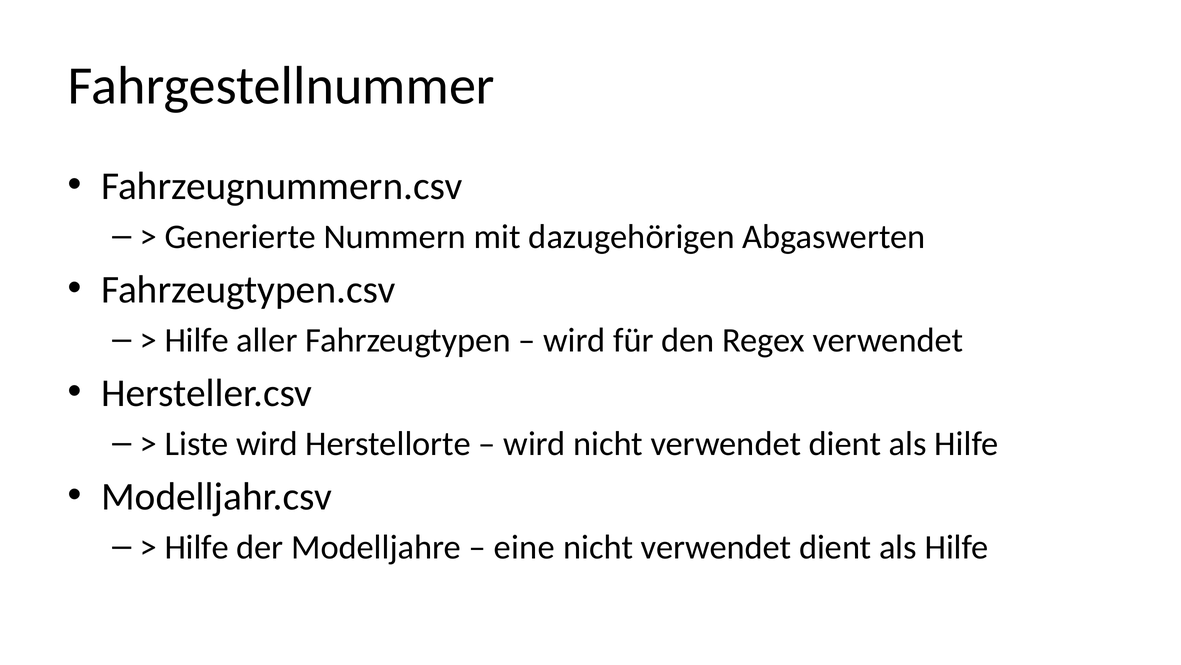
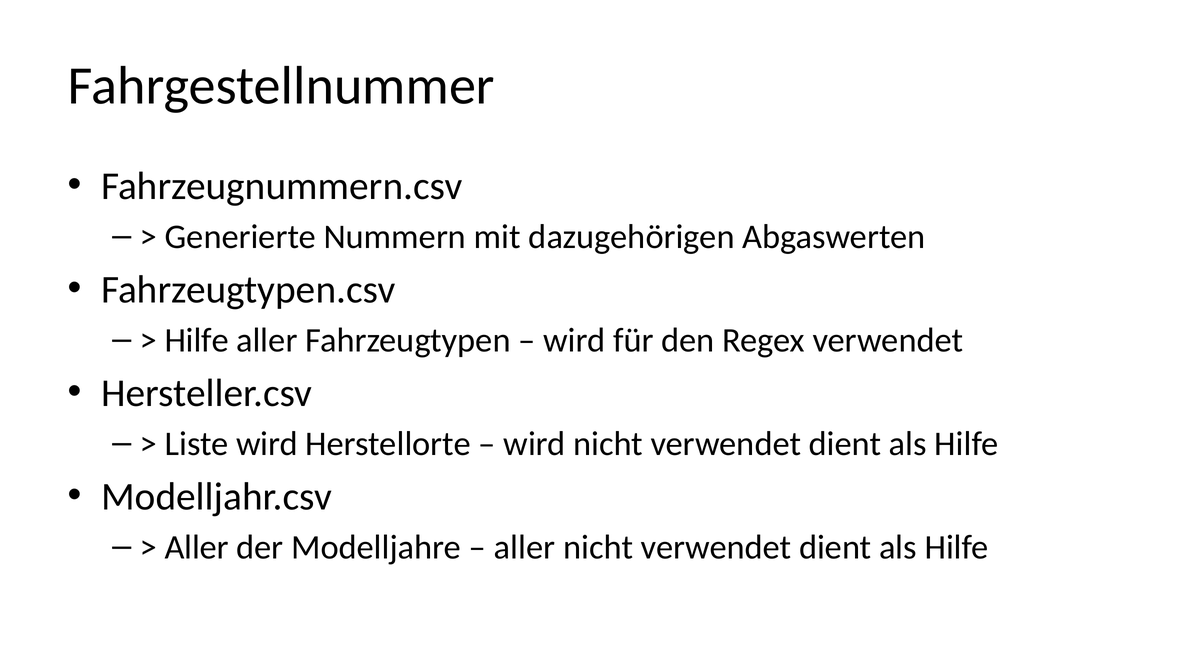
Hilfe at (197, 547): Hilfe -> Aller
eine at (524, 547): eine -> aller
